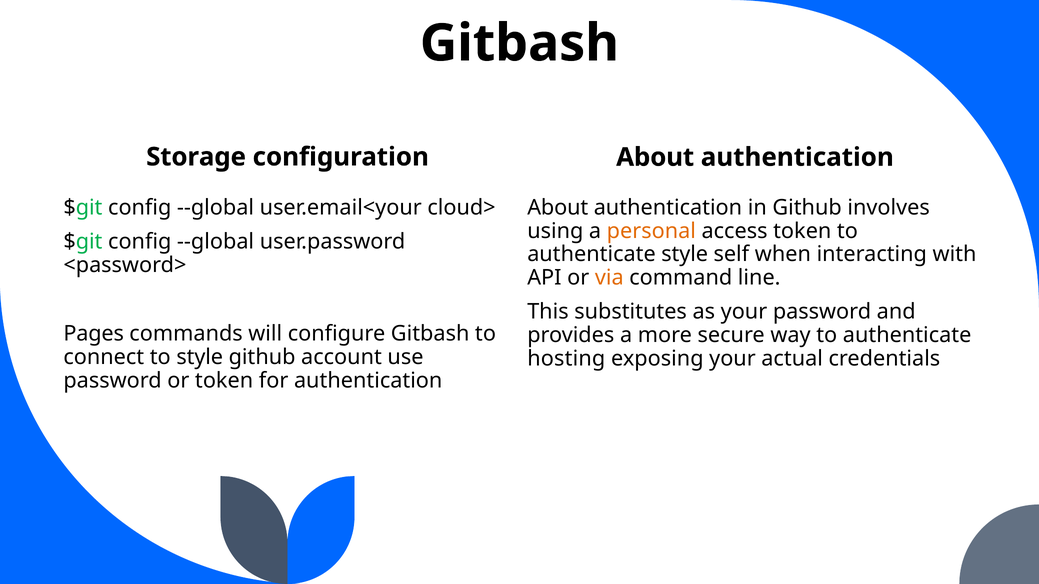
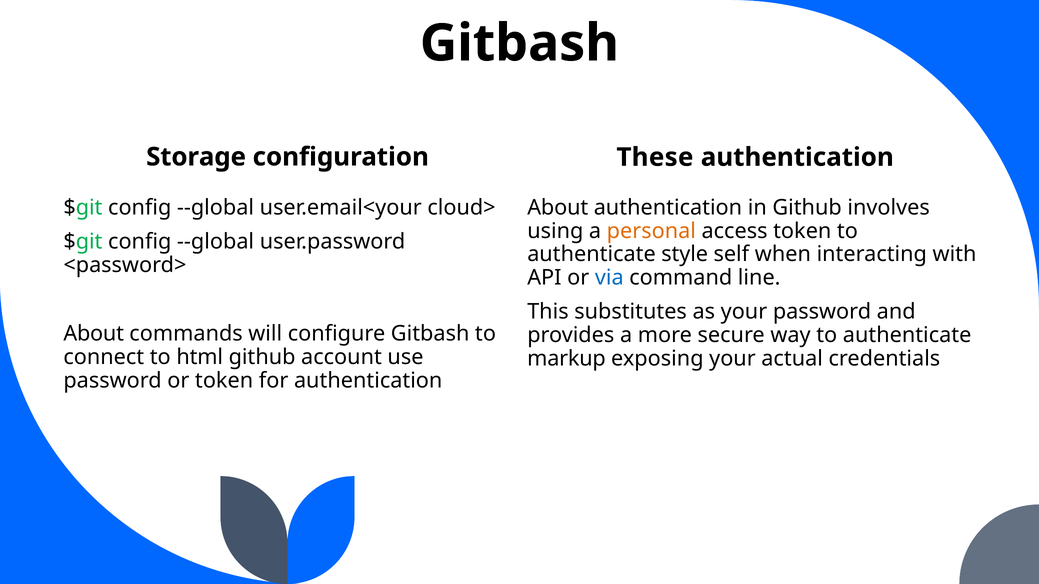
About at (655, 157): About -> These
via colour: orange -> blue
Pages at (94, 334): Pages -> About
to style: style -> html
hosting: hosting -> markup
